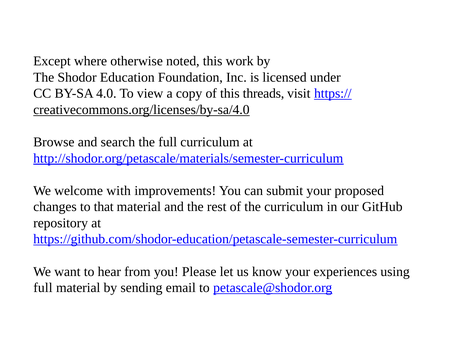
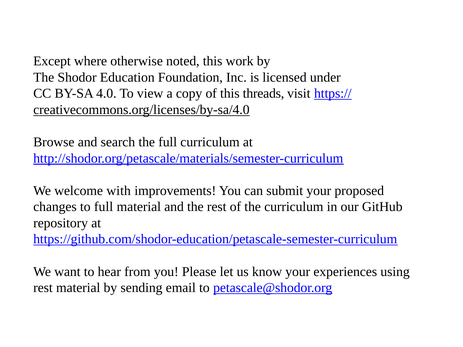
to that: that -> full
full at (43, 288): full -> rest
